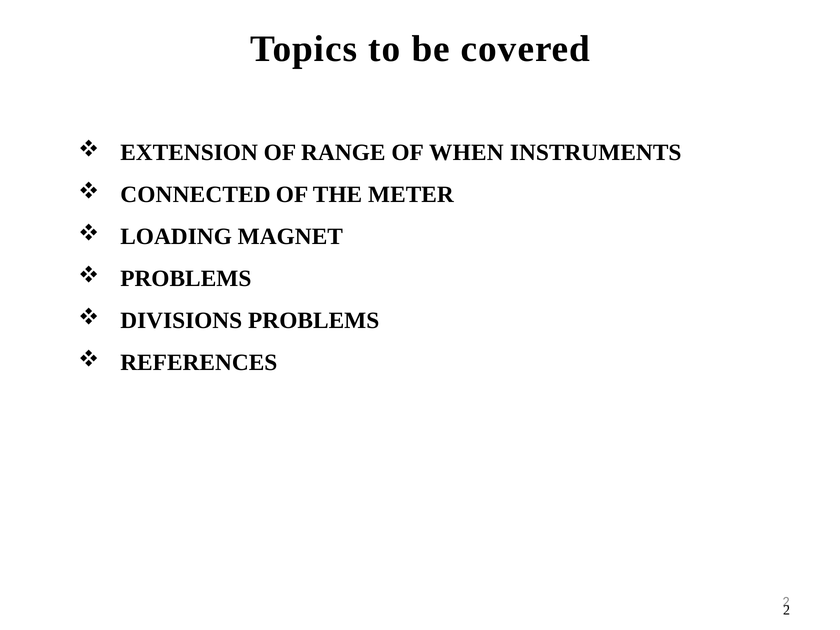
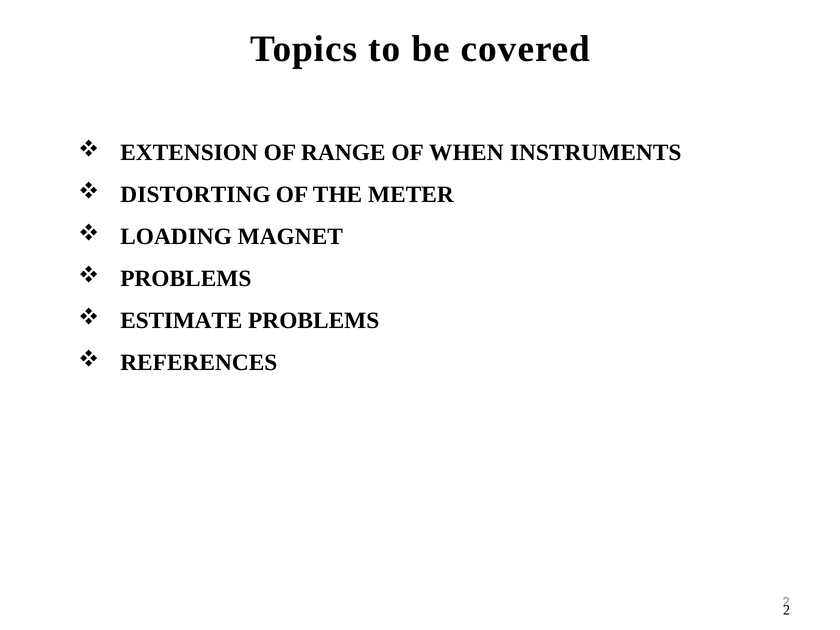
CONNECTED: CONNECTED -> DISTORTING
DIVISIONS: DIVISIONS -> ESTIMATE
